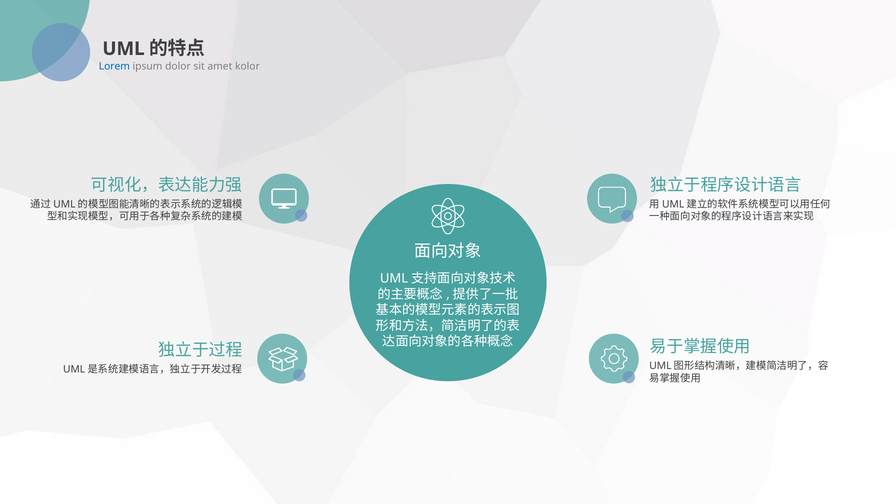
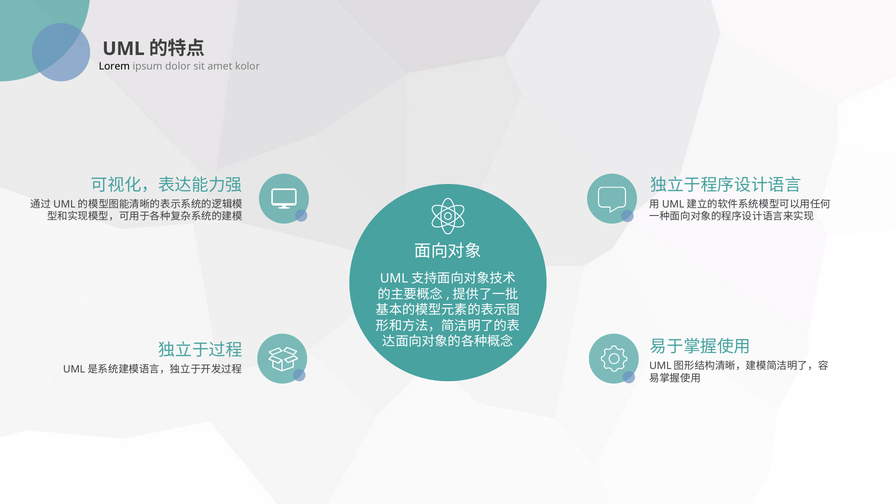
Lorem colour: blue -> black
